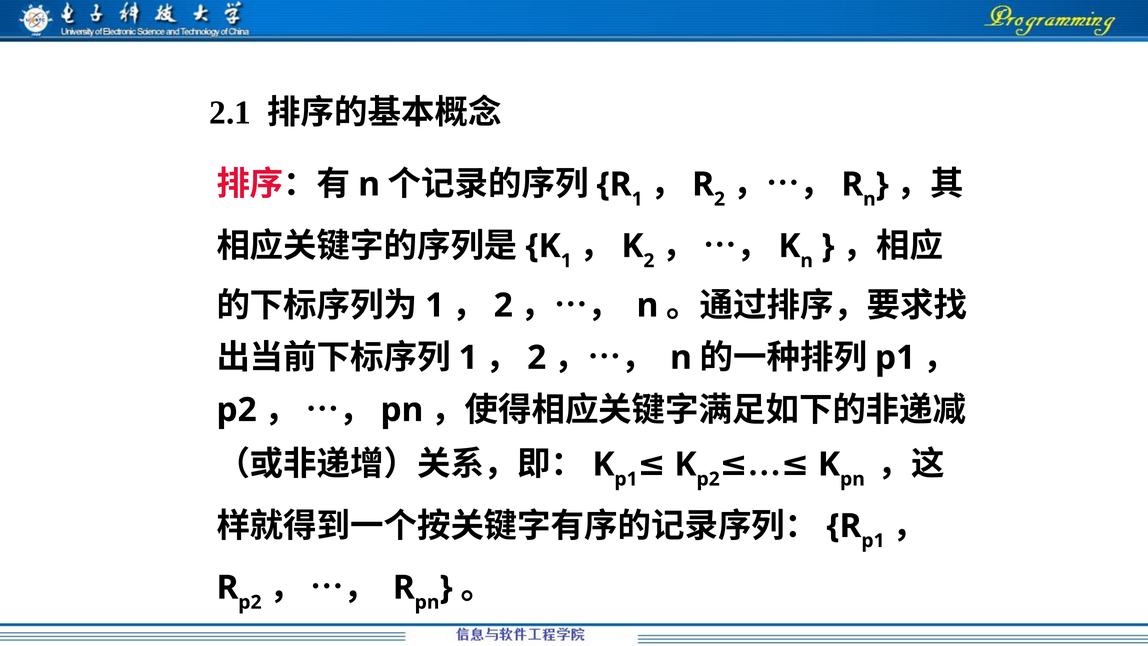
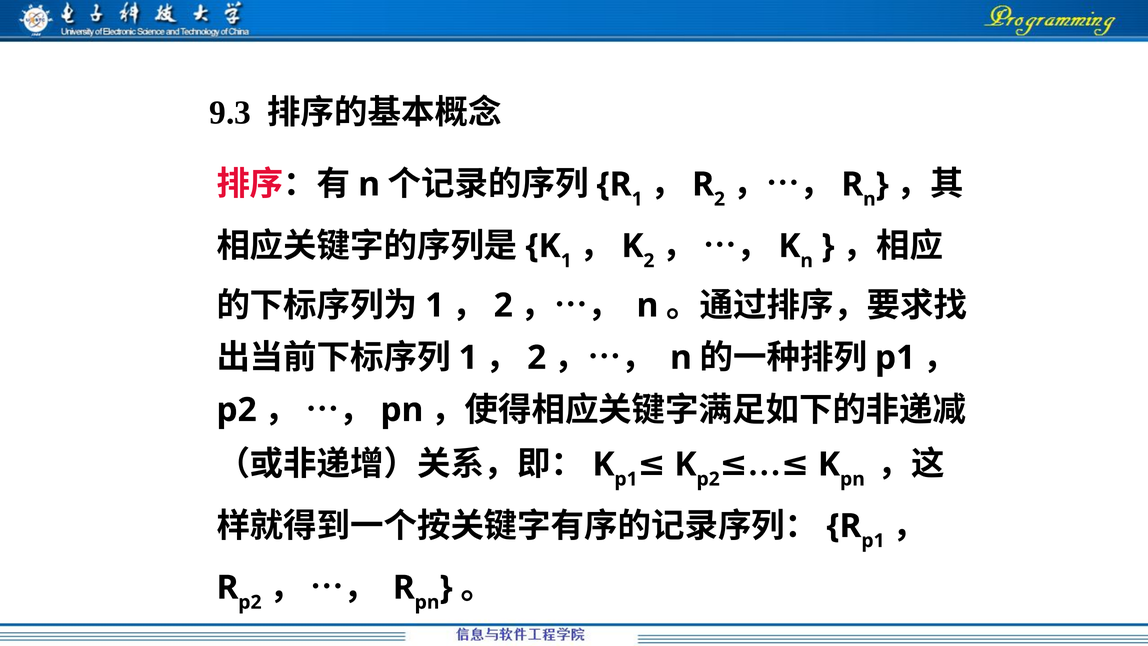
2.1: 2.1 -> 9.3
